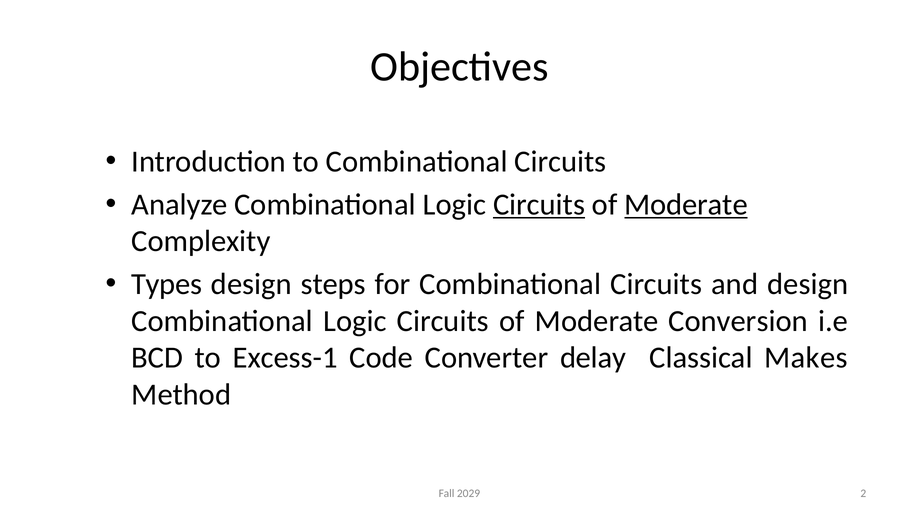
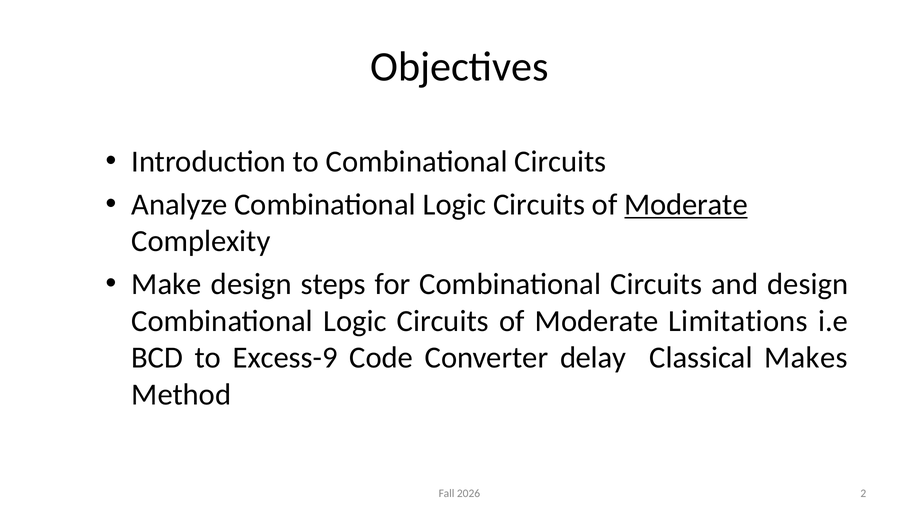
Circuits at (539, 204) underline: present -> none
Types: Types -> Make
Conversion: Conversion -> Limitations
Excess-1: Excess-1 -> Excess-9
2029: 2029 -> 2026
